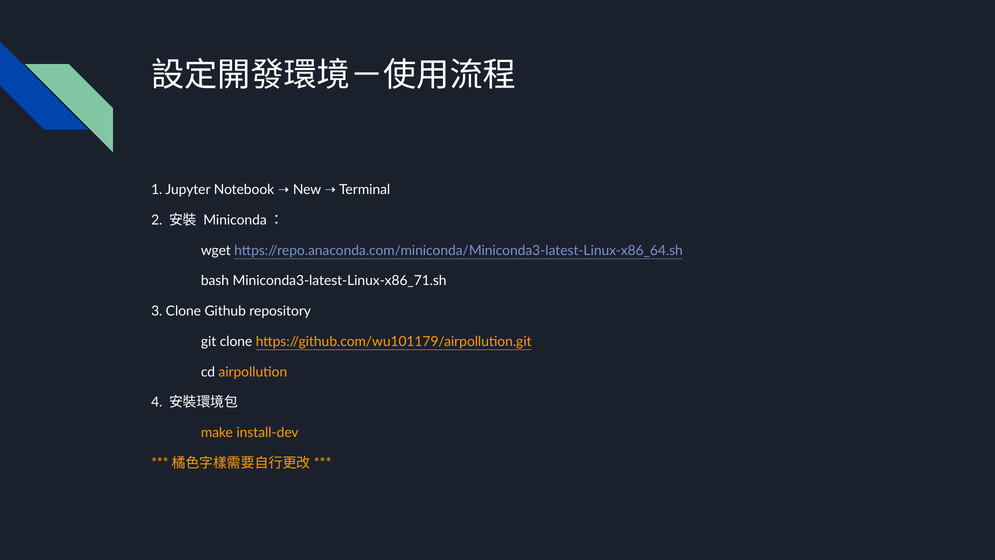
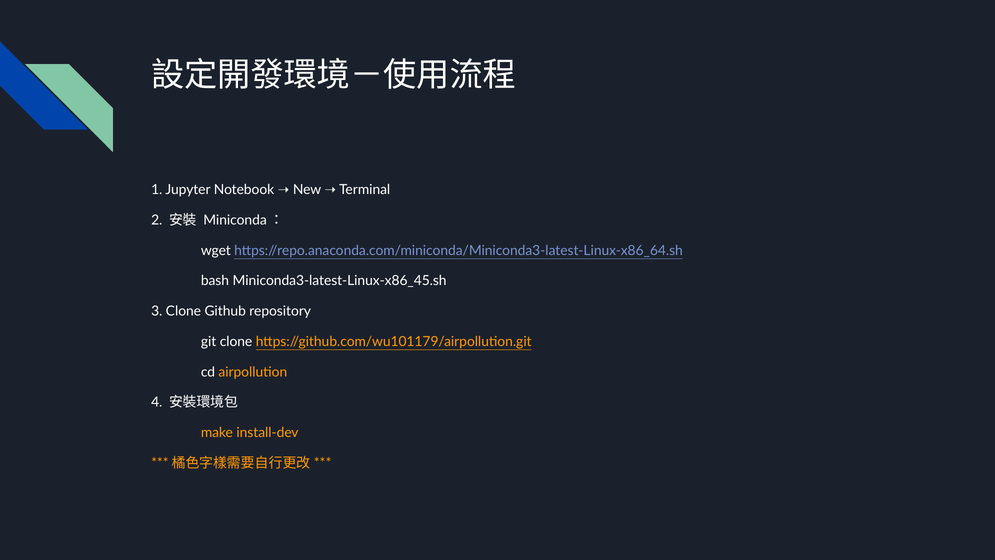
Miniconda3-latest-Linux-x86_71.sh: Miniconda3-latest-Linux-x86_71.sh -> Miniconda3-latest-Linux-x86_45.sh
